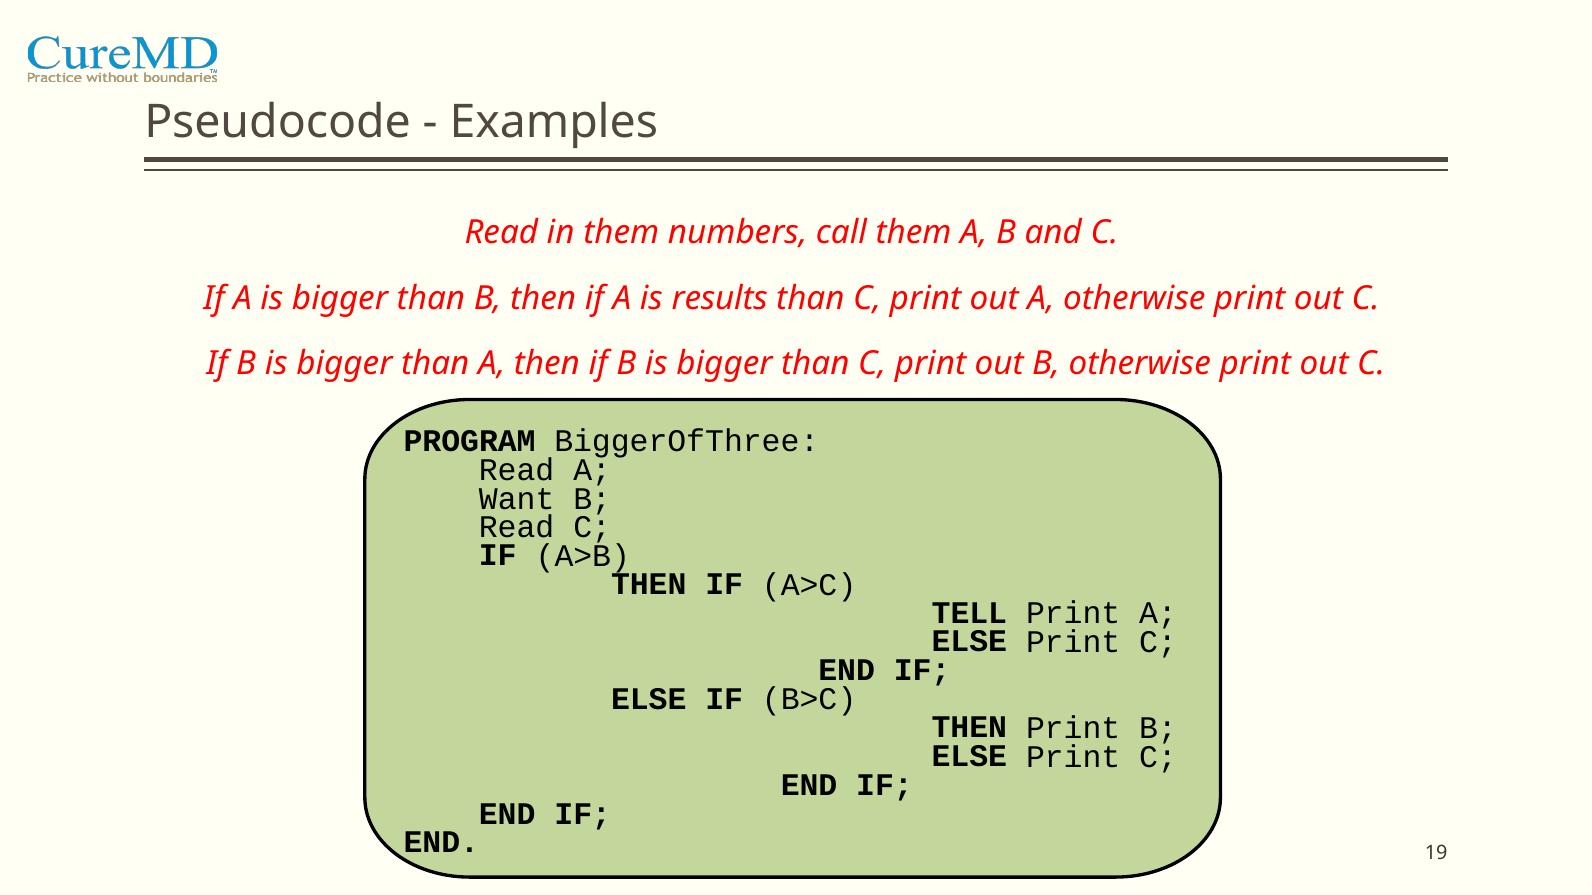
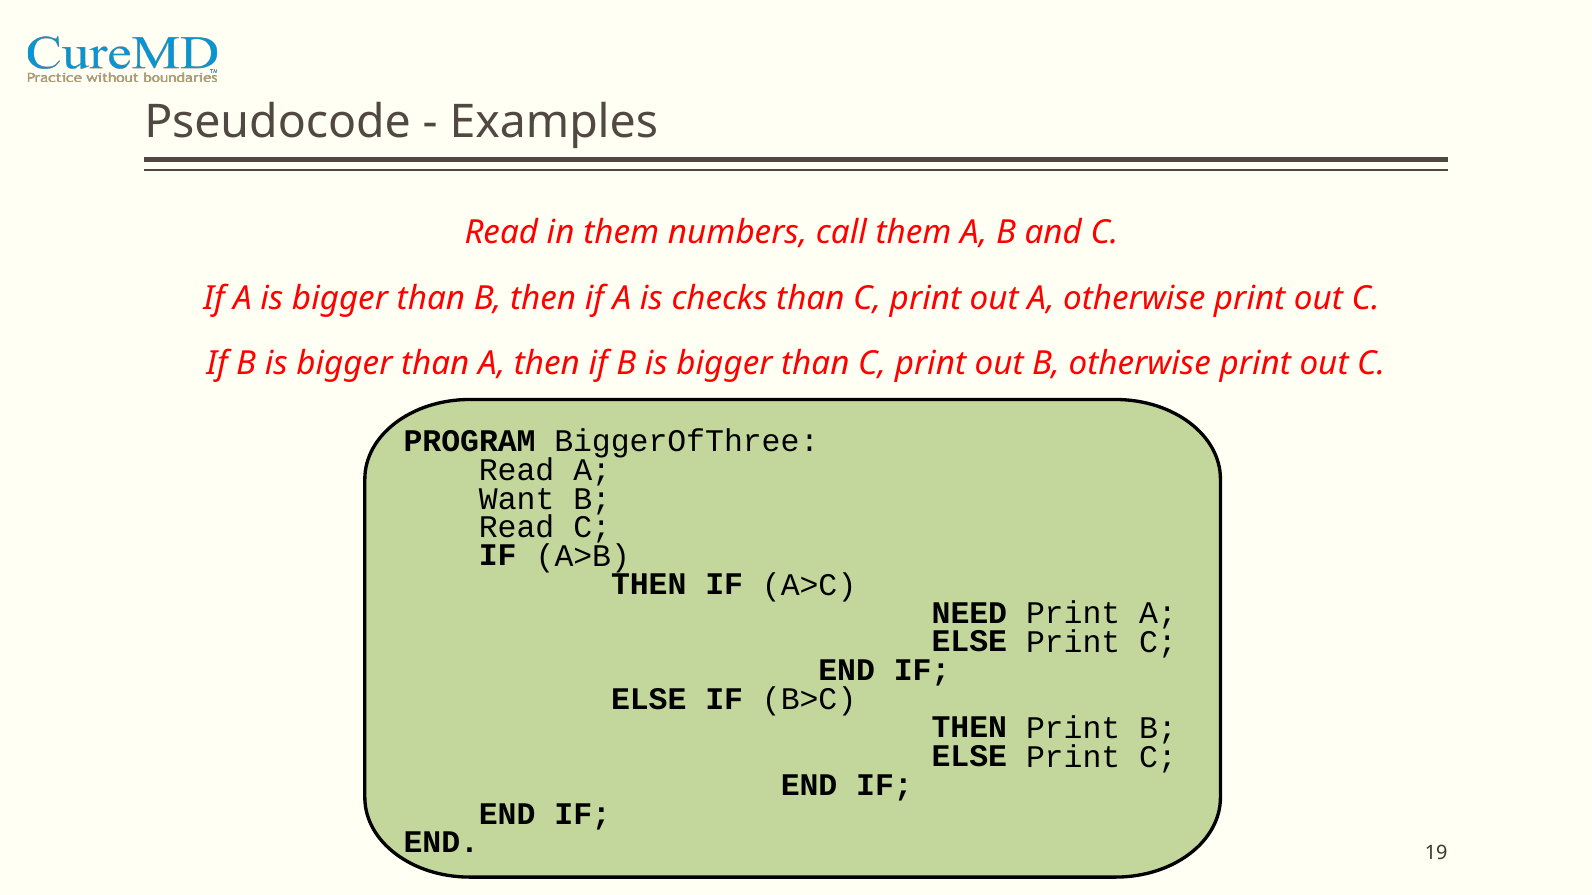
results: results -> checks
TELL: TELL -> NEED
